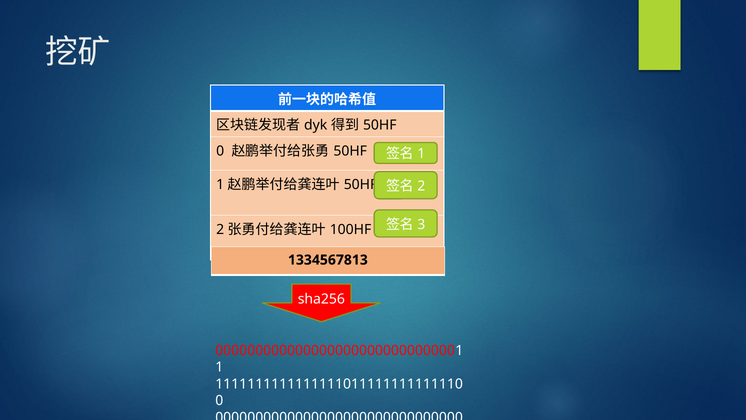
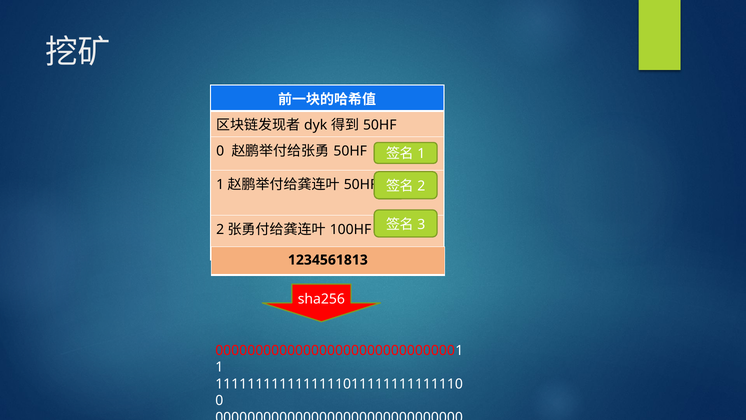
1334567813: 1334567813 -> 1234561813
